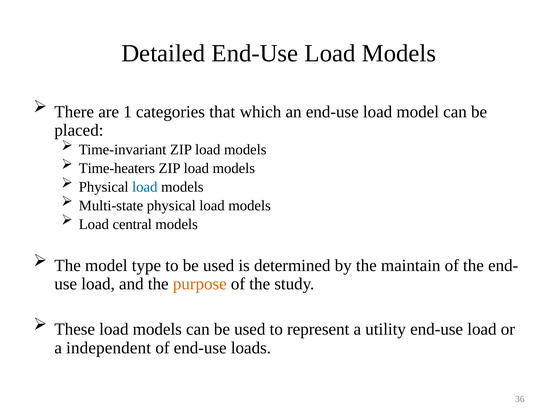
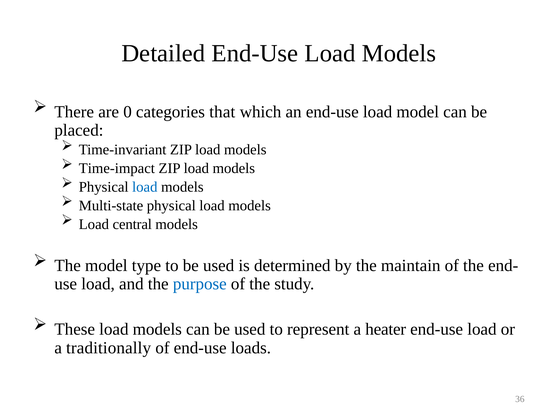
1: 1 -> 0
Time-heaters: Time-heaters -> Time-impact
purpose colour: orange -> blue
utility: utility -> heater
independent: independent -> traditionally
